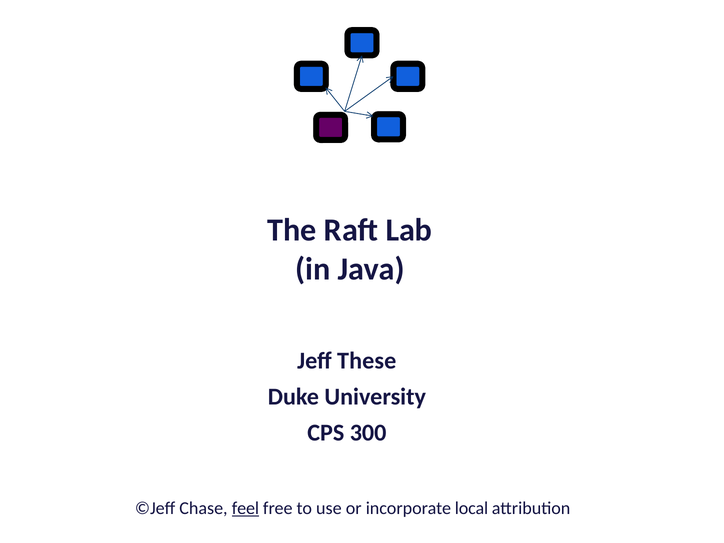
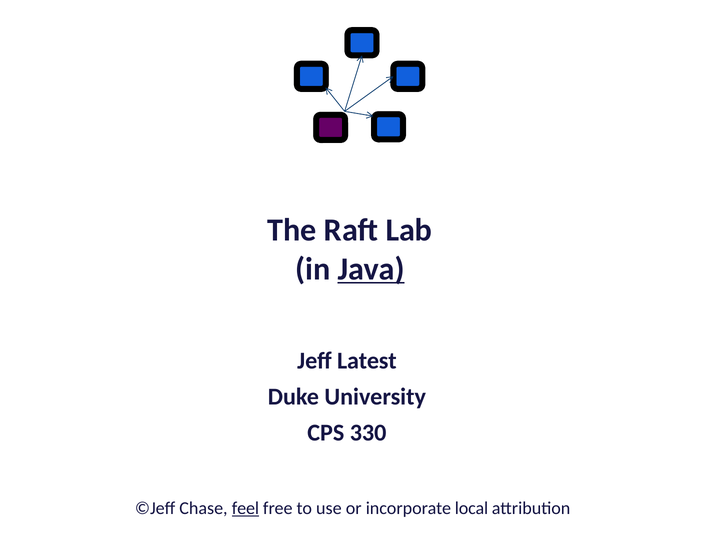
Java underline: none -> present
These: These -> Latest
300: 300 -> 330
